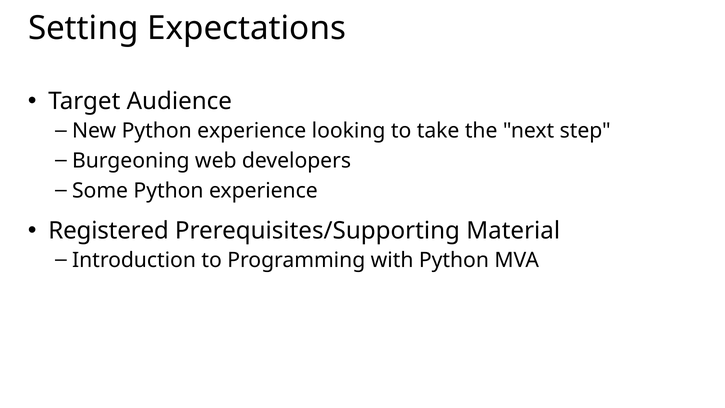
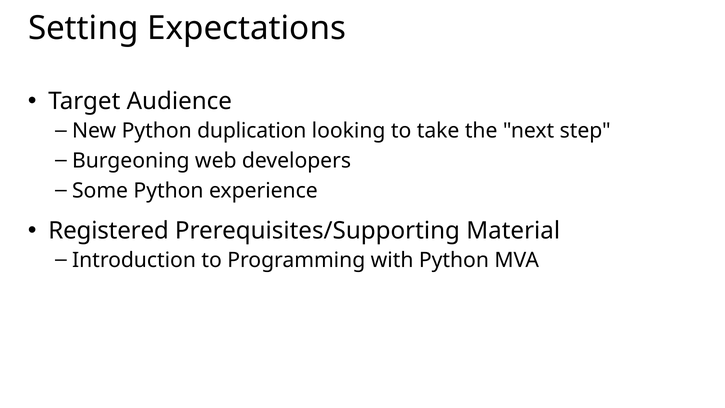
New Python experience: experience -> duplication
